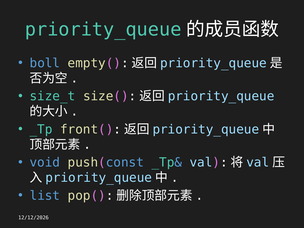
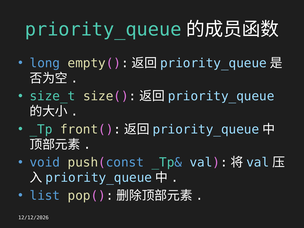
boll: boll -> long
